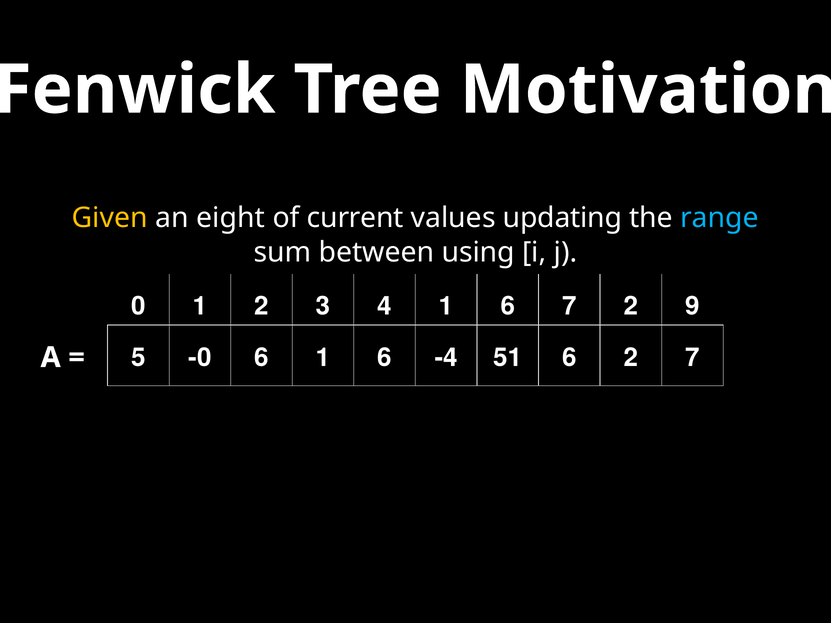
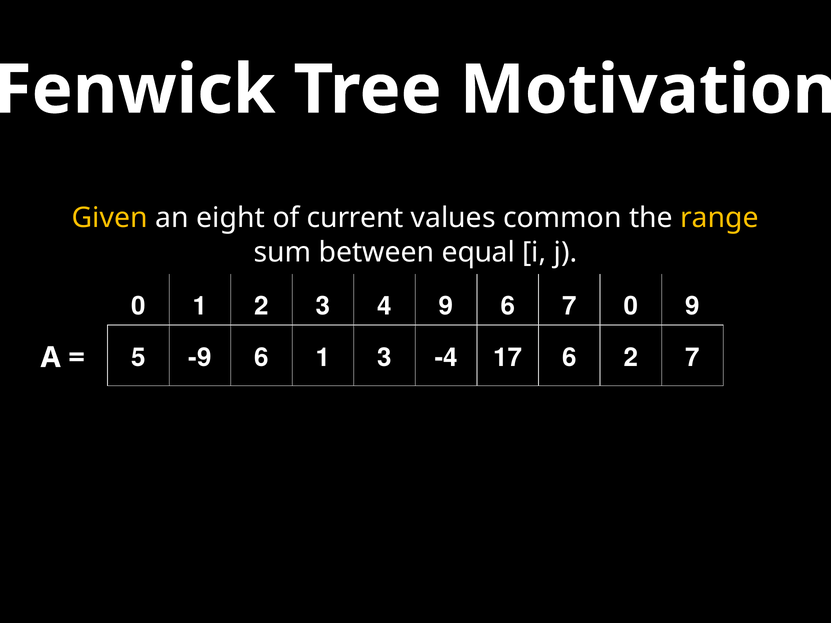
updating: updating -> common
range colour: light blue -> yellow
using: using -> equal
4 1: 1 -> 9
6 7 2: 2 -> 0
-0: -0 -> -9
6 1 6: 6 -> 3
51: 51 -> 17
